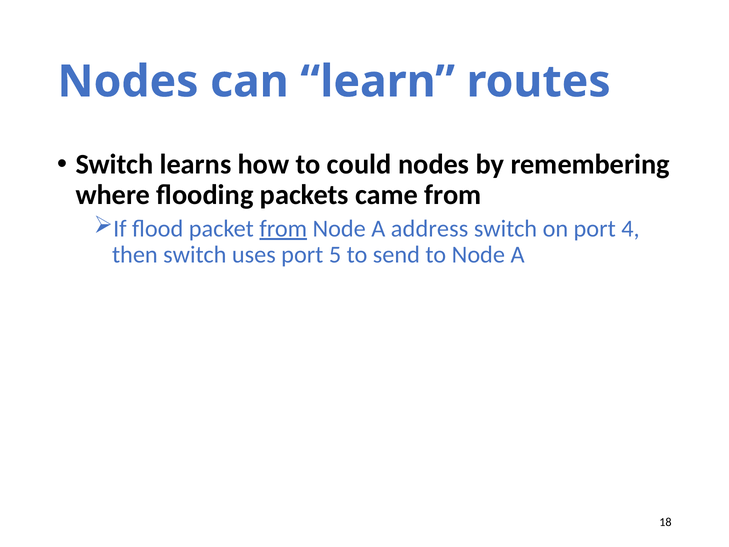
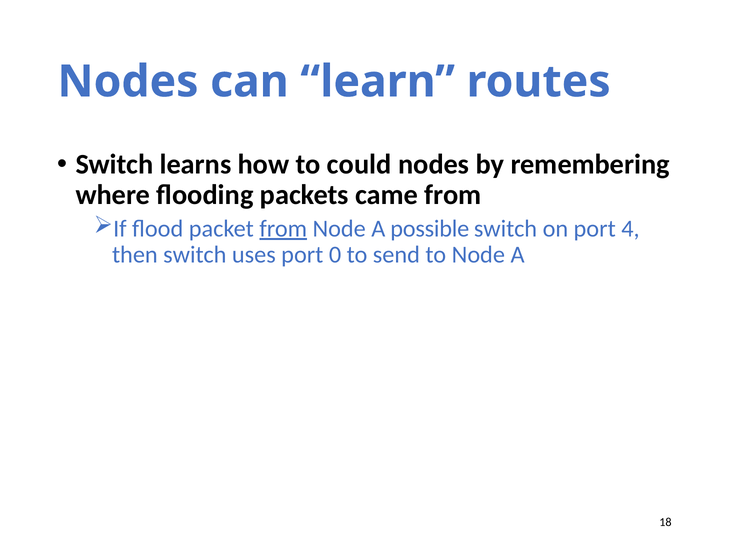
address: address -> possible
5: 5 -> 0
